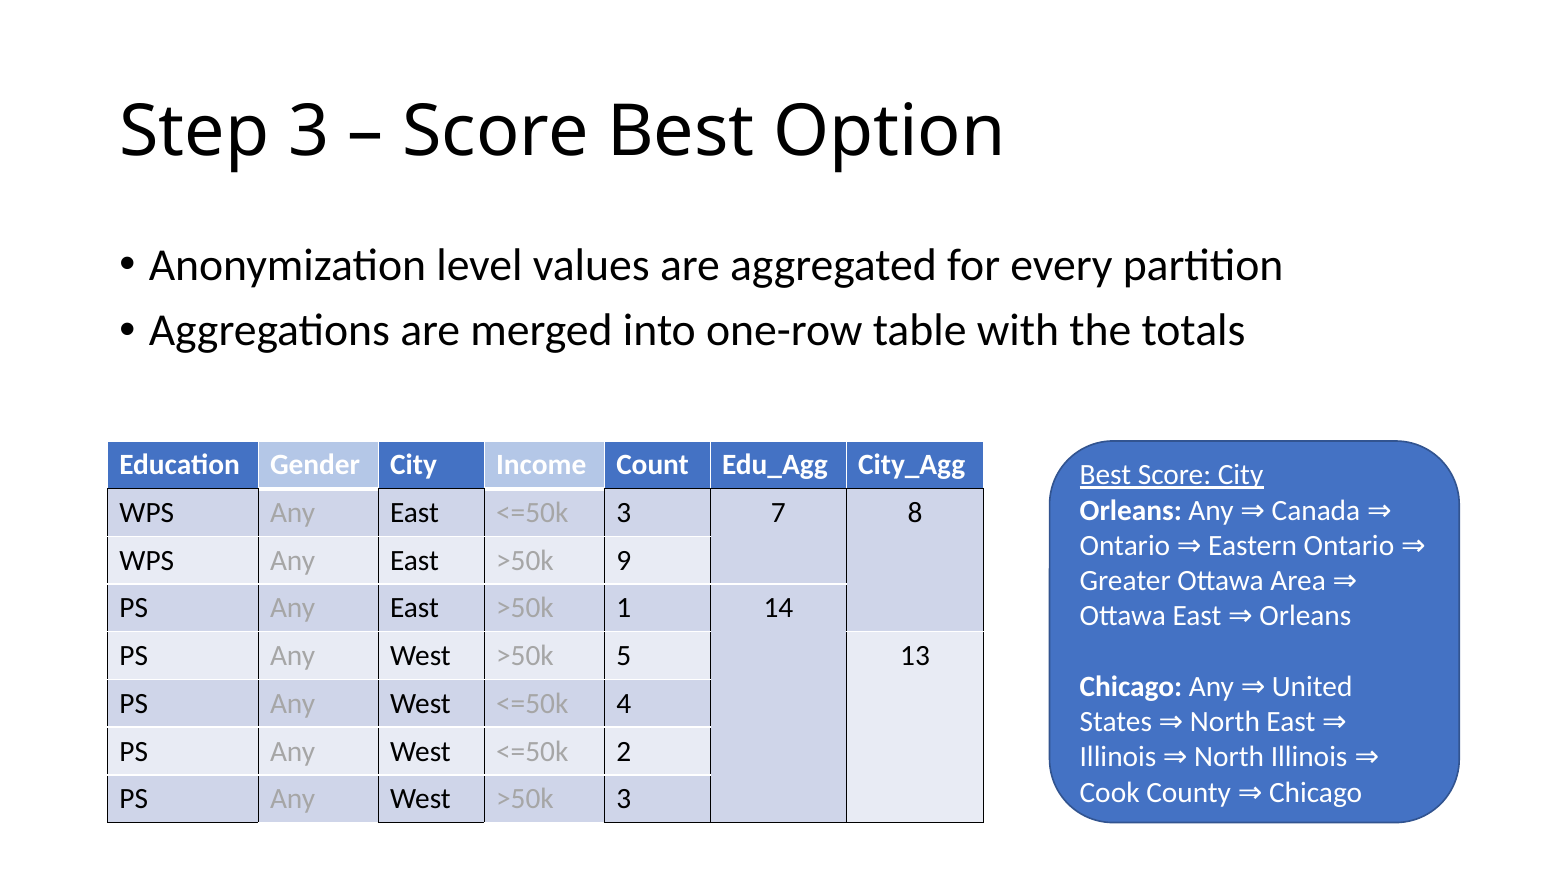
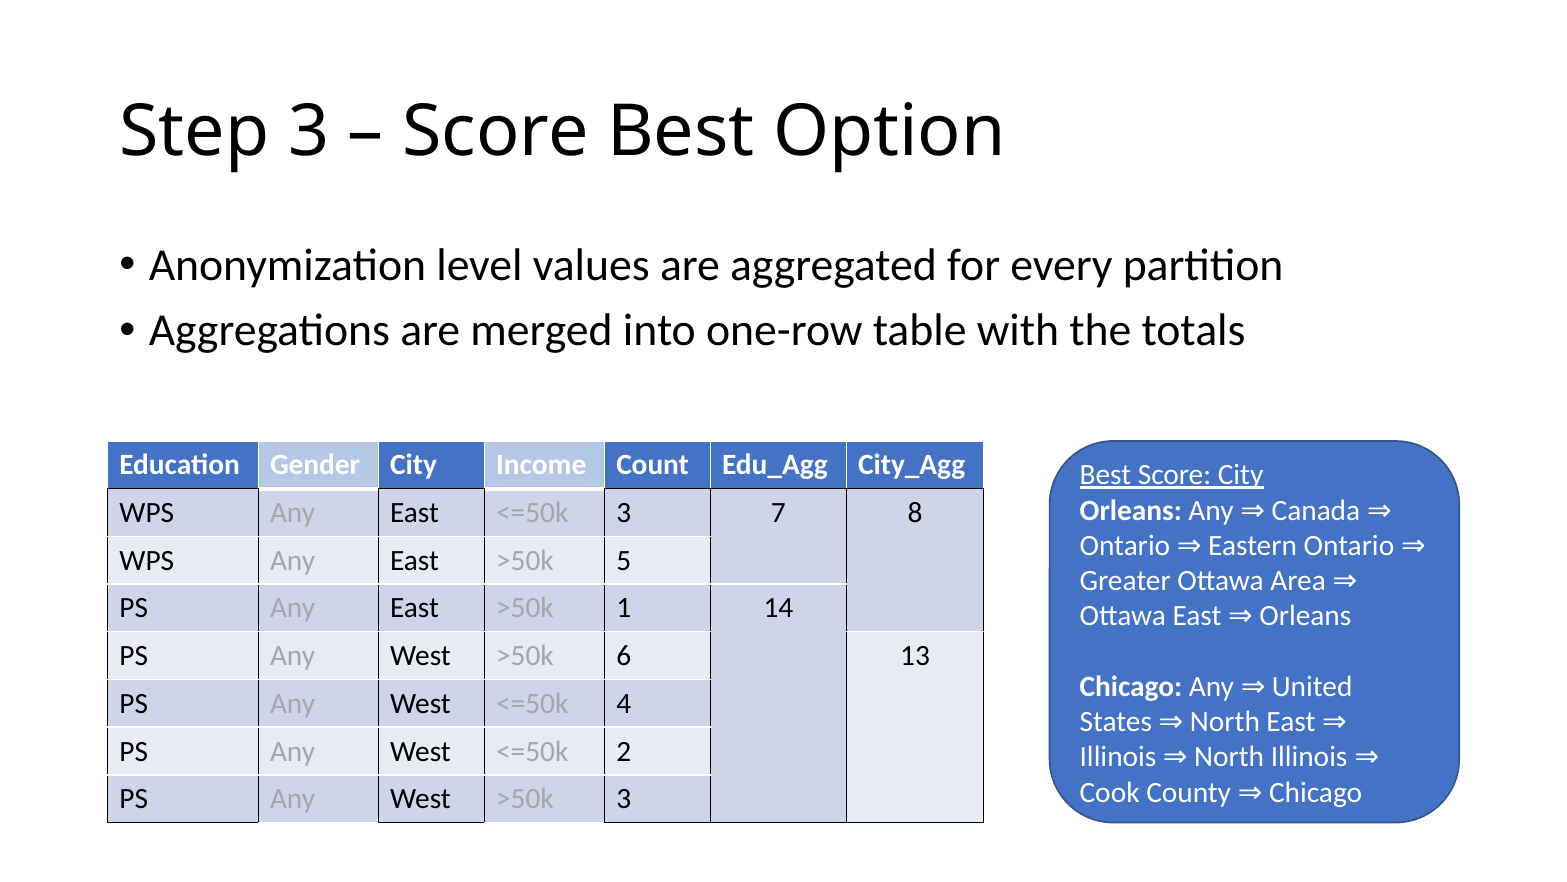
9: 9 -> 5
5: 5 -> 6
